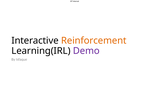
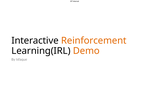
Demo colour: purple -> orange
